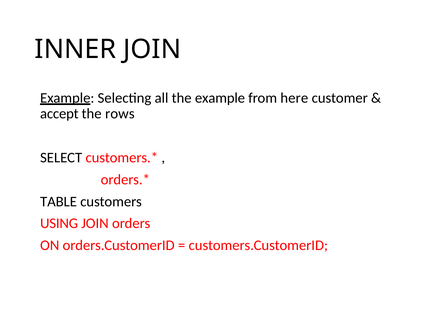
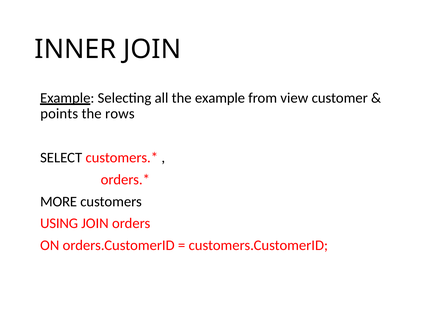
here: here -> view
accept: accept -> points
TABLE: TABLE -> MORE
